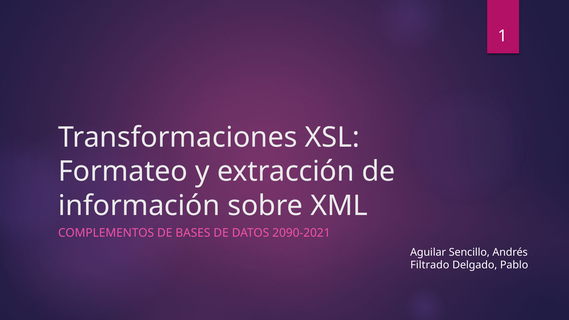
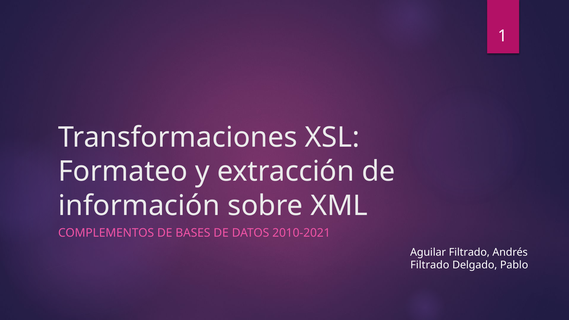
2090-2021: 2090-2021 -> 2010-2021
Aguilar Sencillo: Sencillo -> Filtrado
